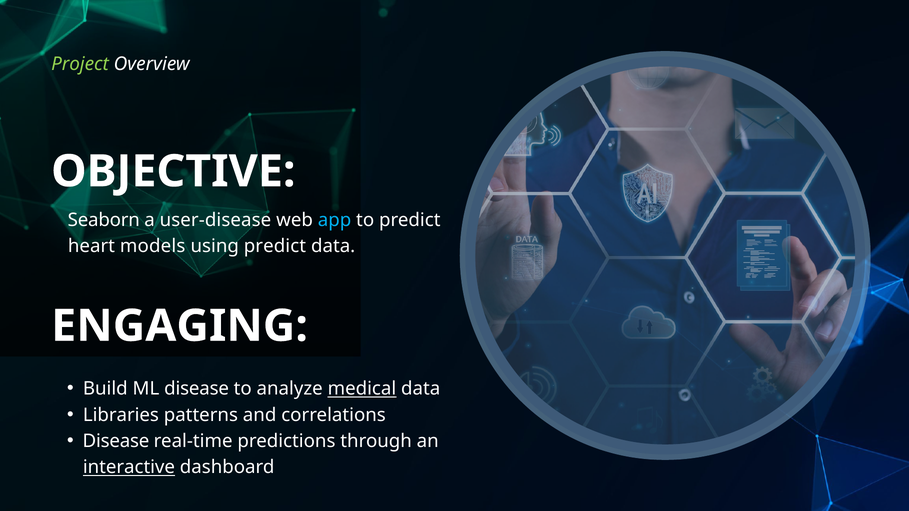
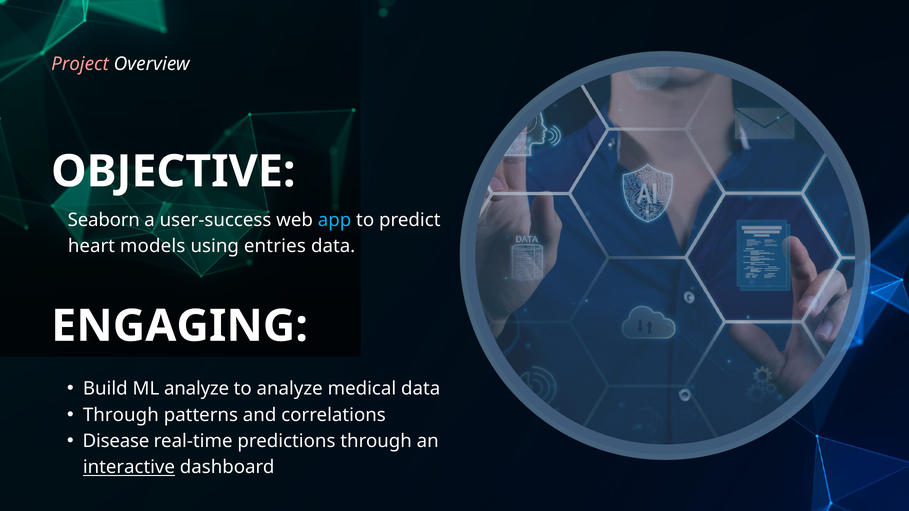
Project colour: light green -> pink
user-disease: user-disease -> user-success
using predict: predict -> entries
ML disease: disease -> analyze
medical underline: present -> none
Libraries at (121, 415): Libraries -> Through
